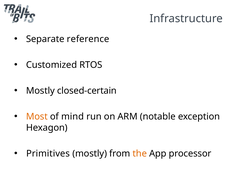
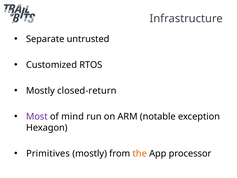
reference: reference -> untrusted
closed-certain: closed-certain -> closed-return
Most colour: orange -> purple
